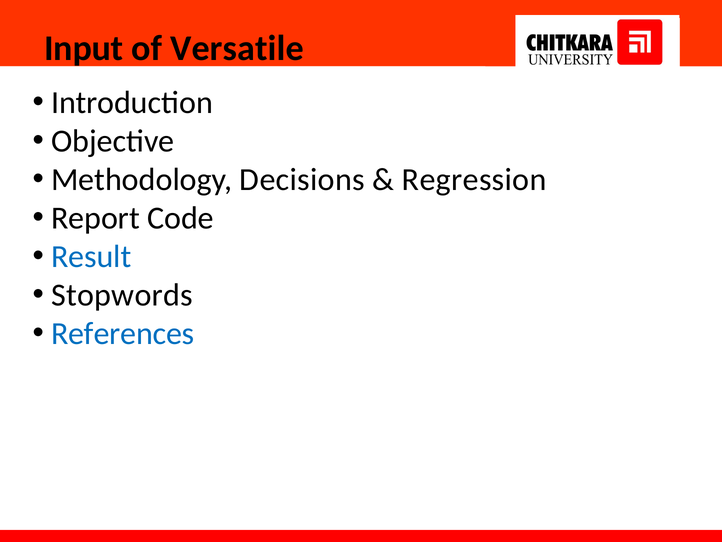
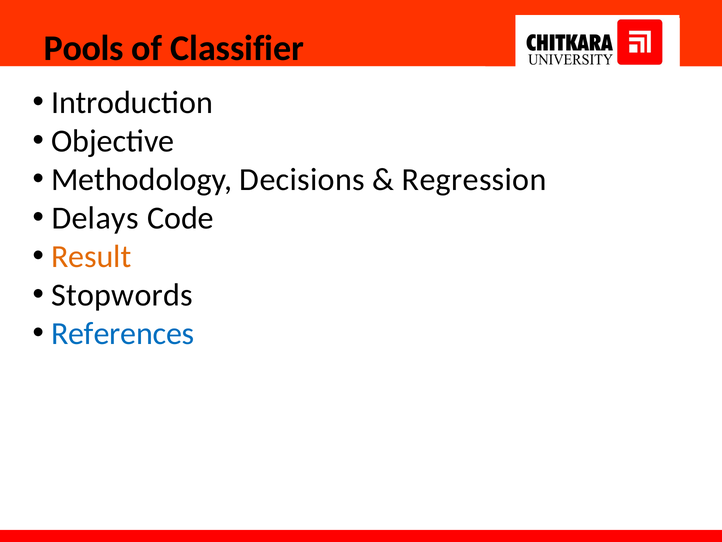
Input: Input -> Pools
Versatile: Versatile -> Classifier
Report: Report -> Delays
Result colour: blue -> orange
